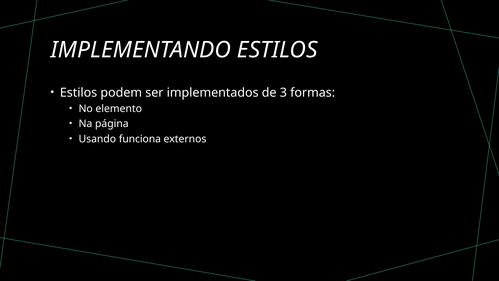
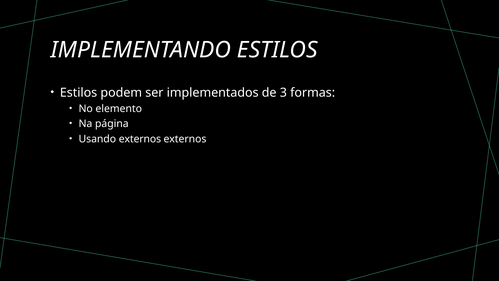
Usando funciona: funciona -> externos
